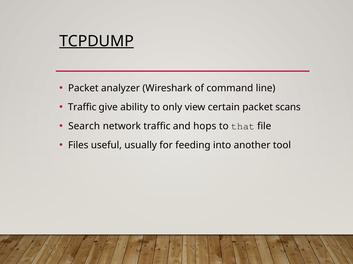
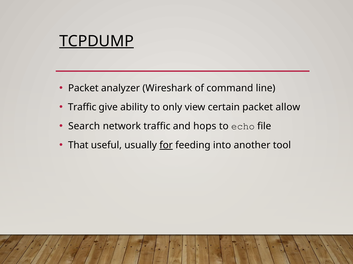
scans: scans -> allow
that: that -> echo
Files: Files -> That
for underline: none -> present
